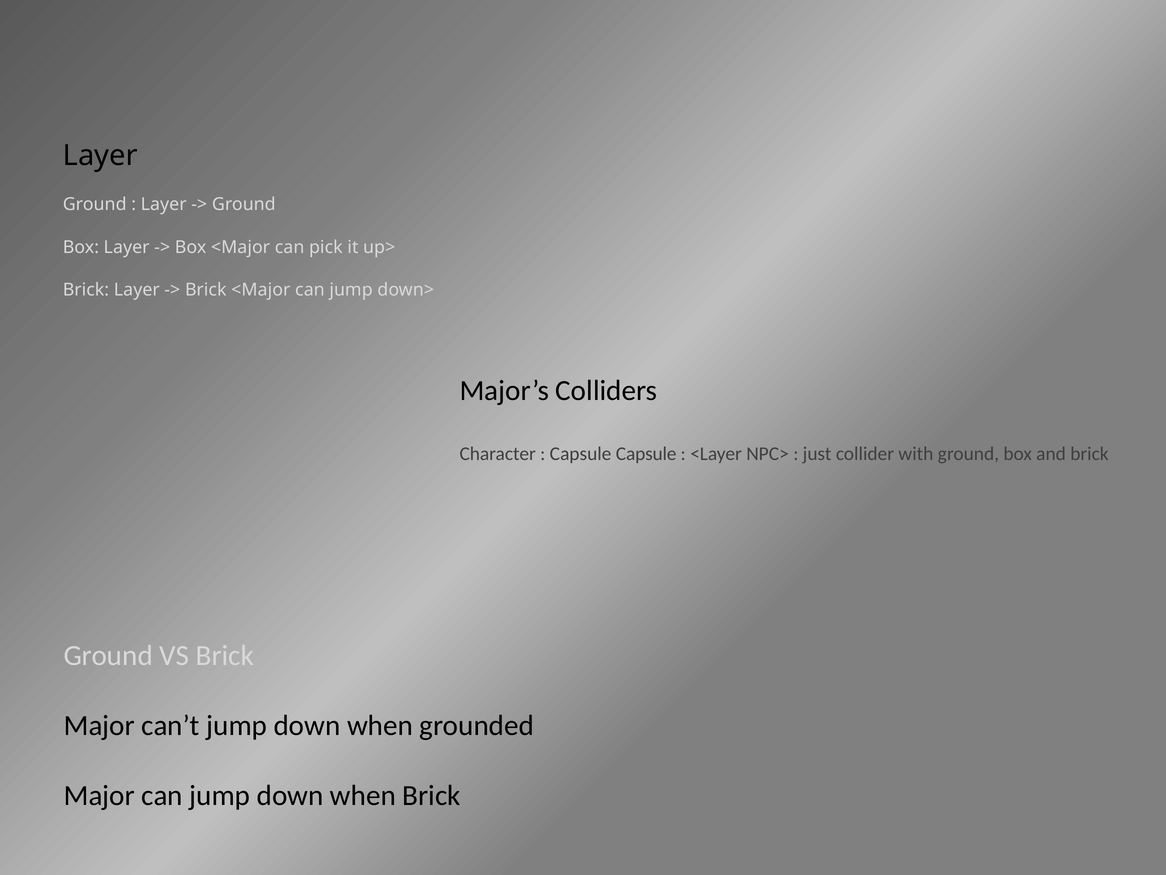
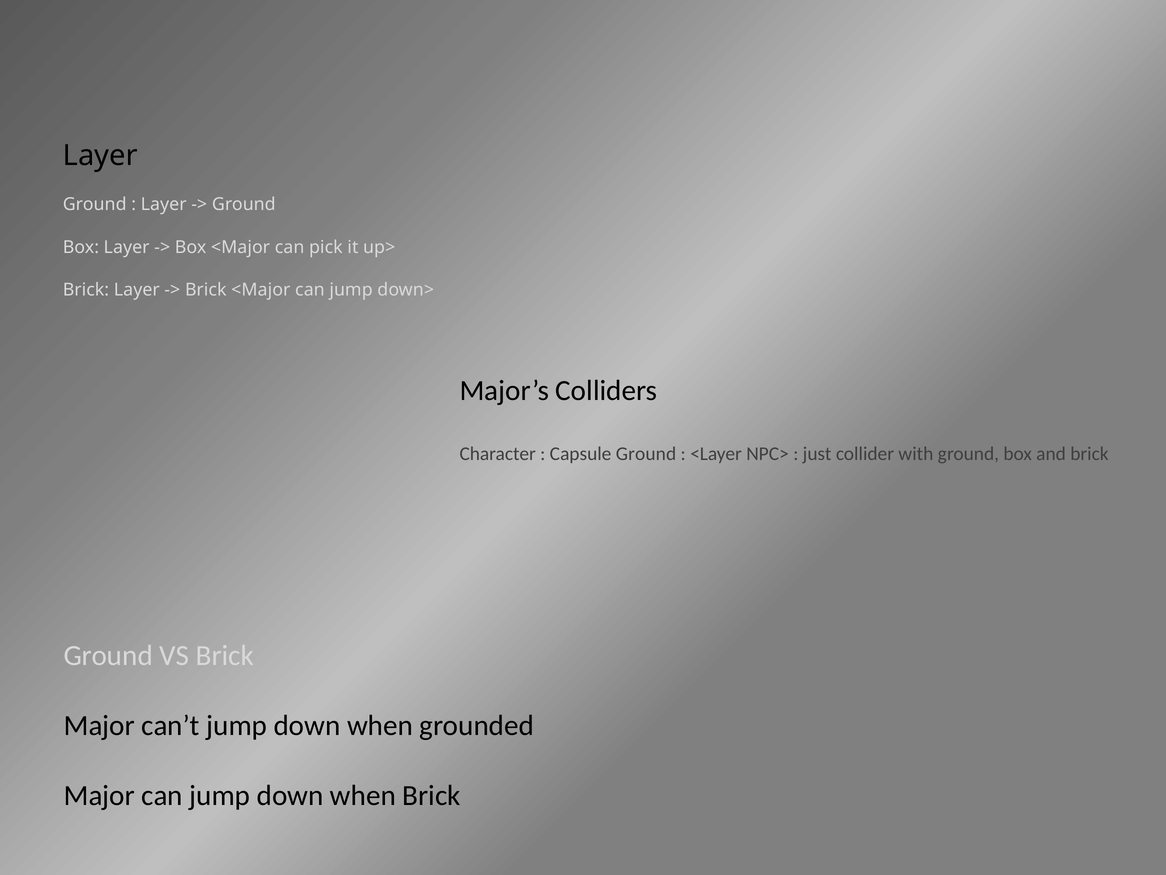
Capsule Capsule: Capsule -> Ground
